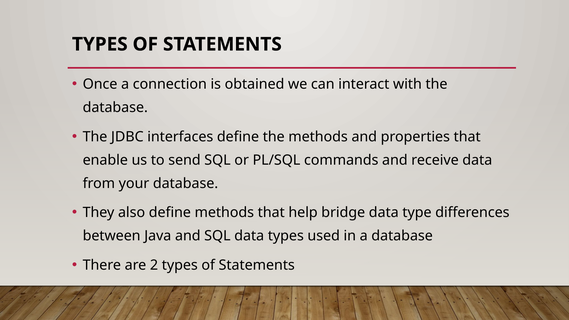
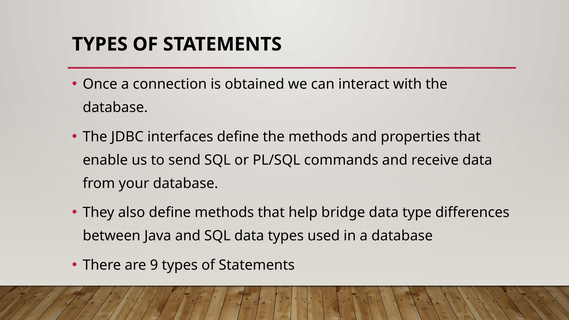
2: 2 -> 9
